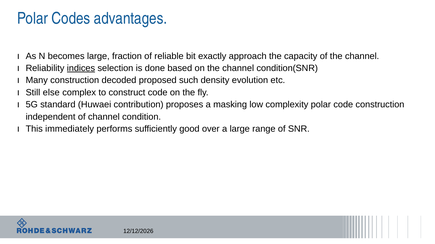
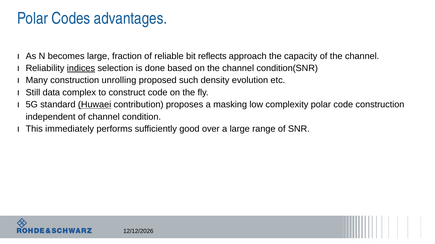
exactly: exactly -> reflects
decoded: decoded -> unrolling
else: else -> data
Huwaei underline: none -> present
